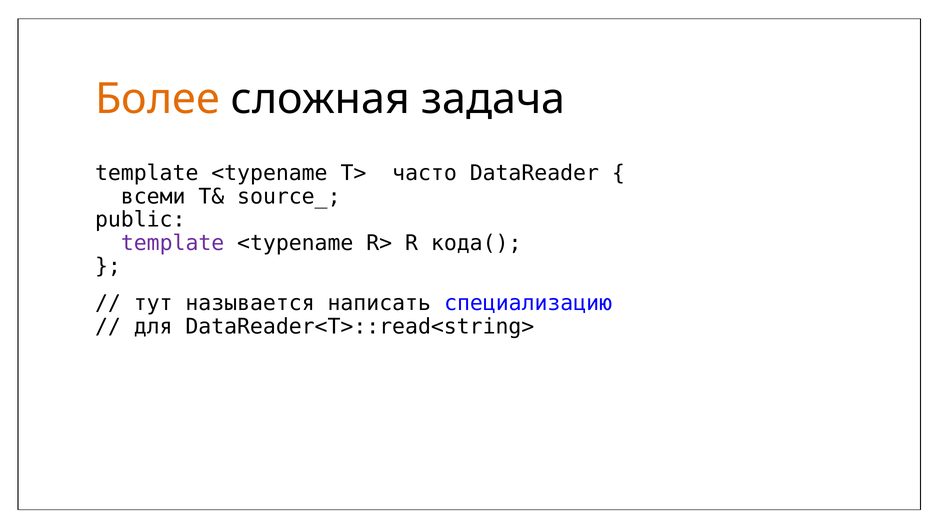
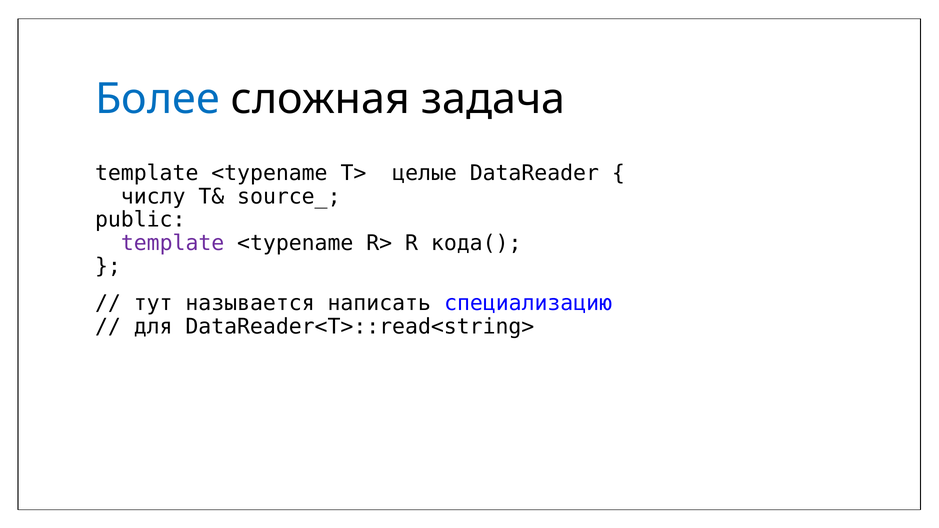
Более colour: orange -> blue
часто: часто -> целые
всеми: всеми -> числу
